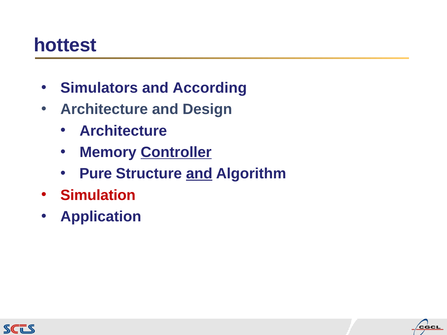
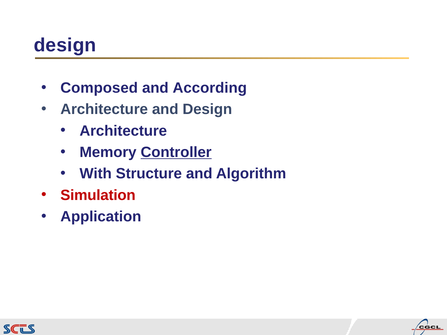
hottest at (65, 45): hottest -> design
Simulators: Simulators -> Composed
Pure: Pure -> With
and at (199, 174) underline: present -> none
